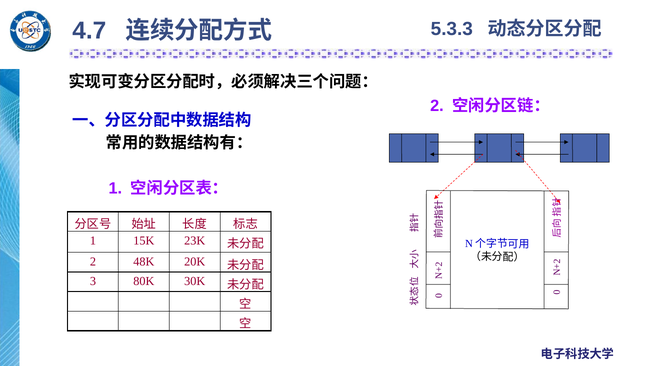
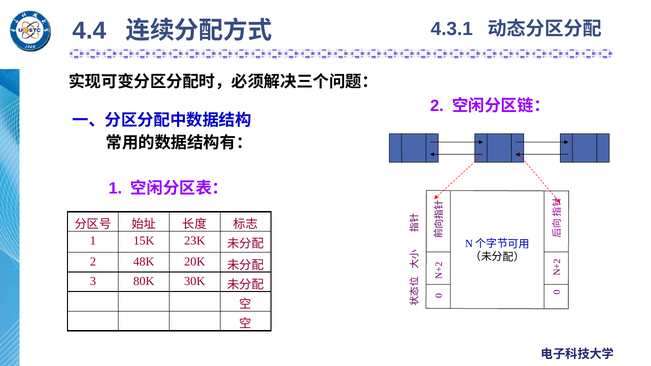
4.7: 4.7 -> 4.4
5.3.3: 5.3.3 -> 4.3.1
